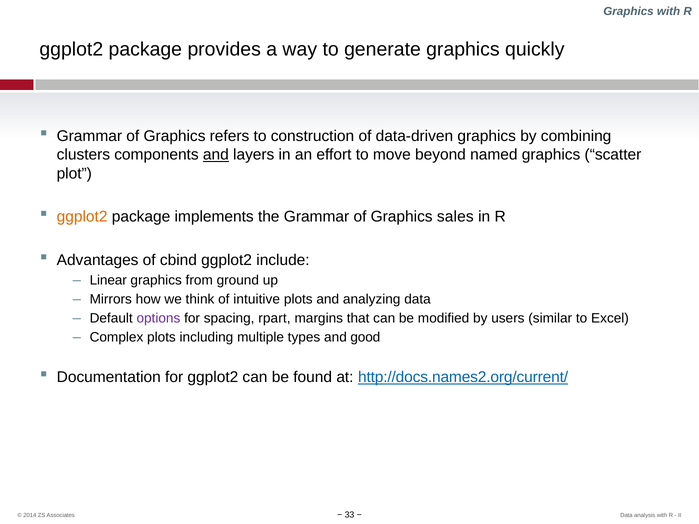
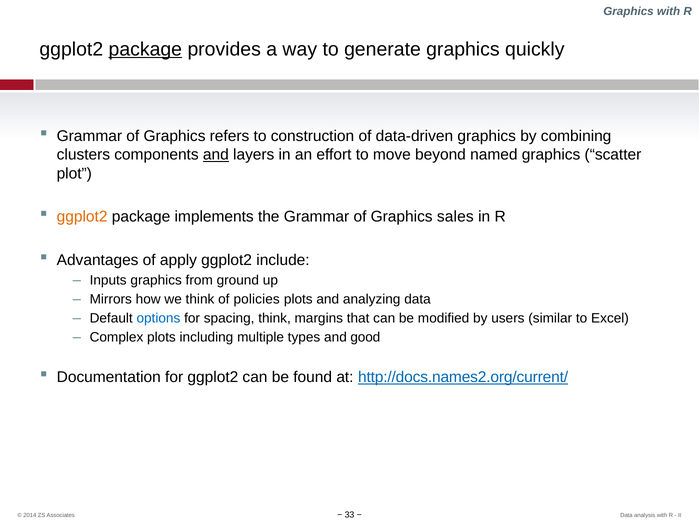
package at (145, 49) underline: none -> present
cbind: cbind -> apply
Linear: Linear -> Inputs
intuitive: intuitive -> policies
options colour: purple -> blue
spacing rpart: rpart -> think
